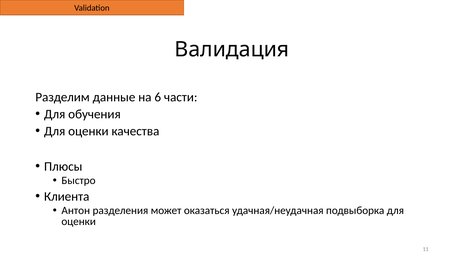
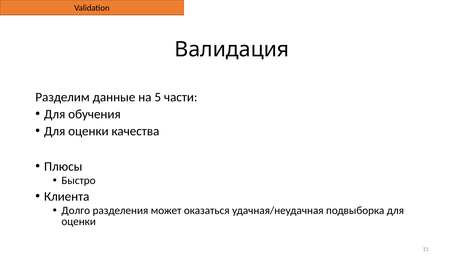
6: 6 -> 5
Антон: Антон -> Долго
